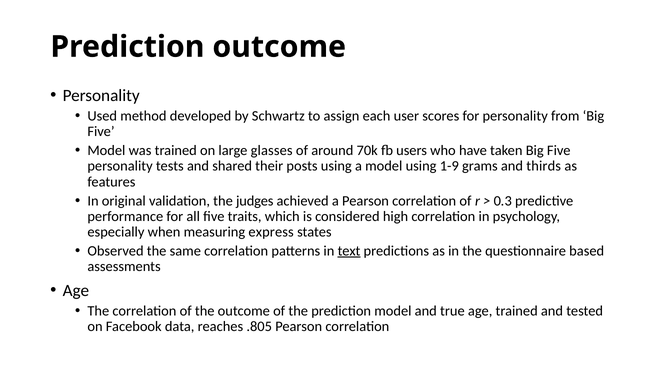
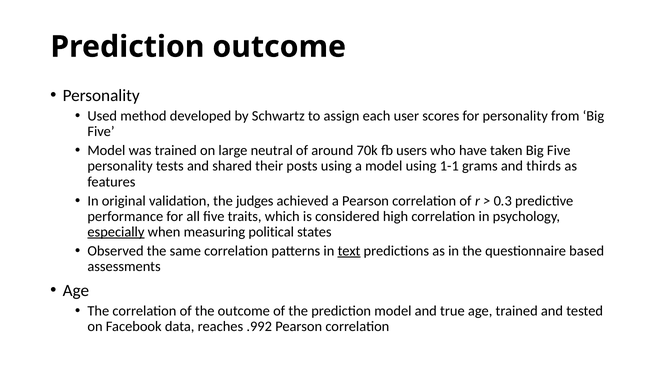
glasses: glasses -> neutral
1-9: 1-9 -> 1-1
especially underline: none -> present
express: express -> political
.805: .805 -> .992
